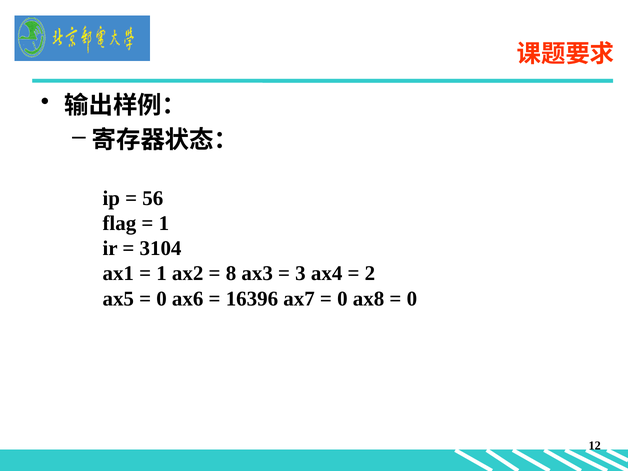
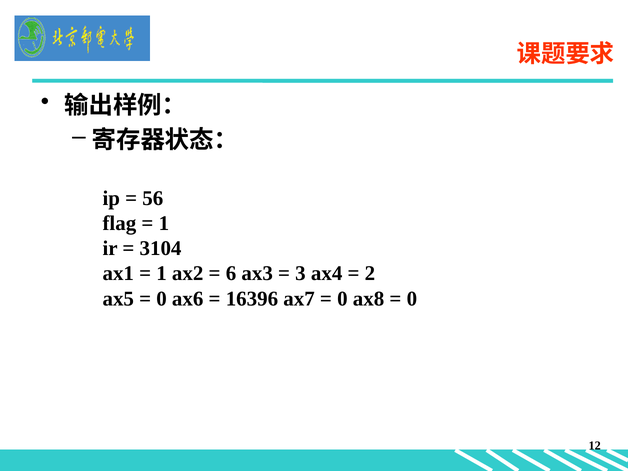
8: 8 -> 6
